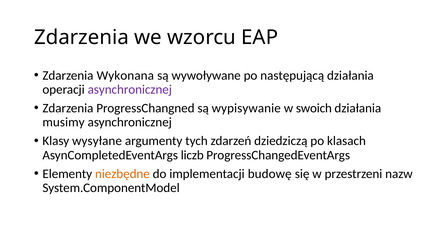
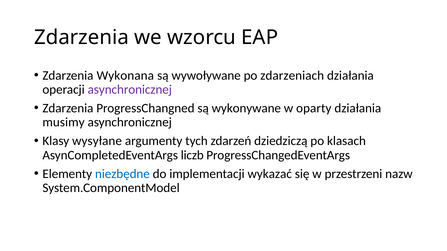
następującą: następującą -> zdarzeniach
wypisywanie: wypisywanie -> wykonywane
swoich: swoich -> oparty
niezbędne colour: orange -> blue
budowę: budowę -> wykazać
